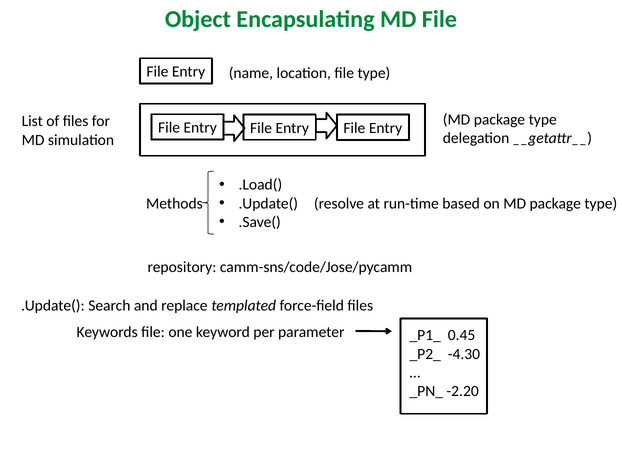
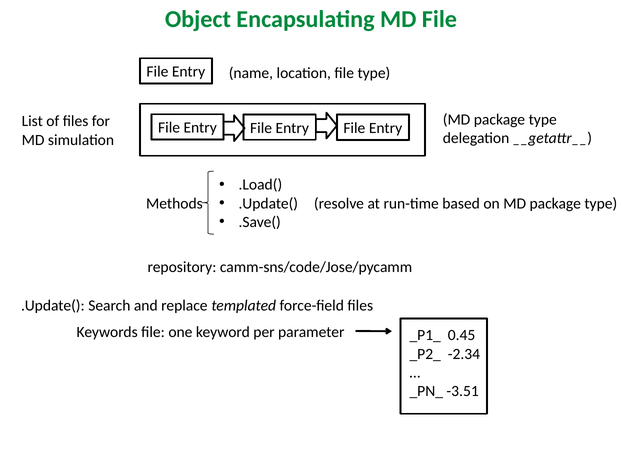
-4.30: -4.30 -> -2.34
-2.20: -2.20 -> -3.51
